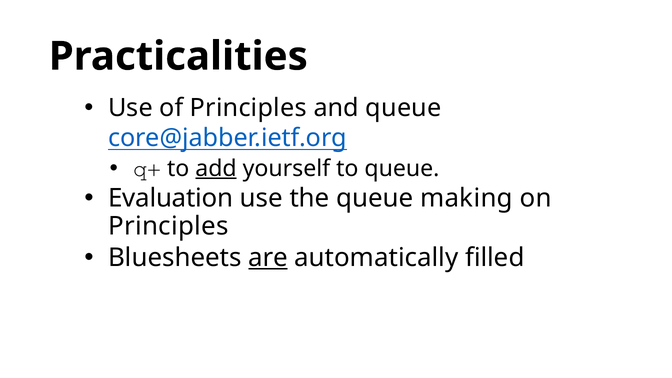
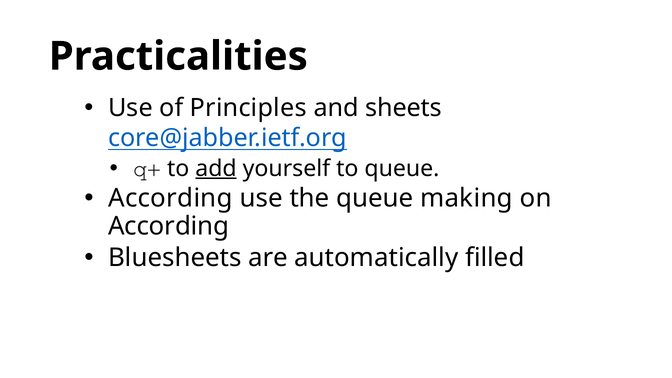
and queue: queue -> sheets
Evaluation at (171, 198): Evaluation -> According
Principles at (168, 226): Principles -> According
are underline: present -> none
